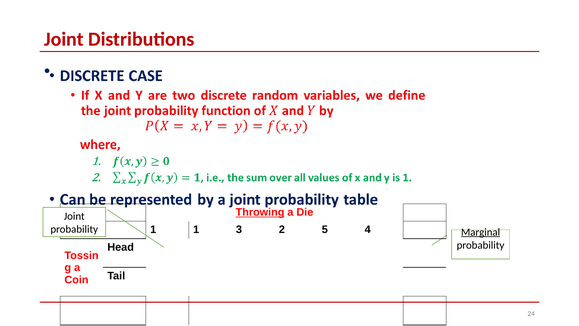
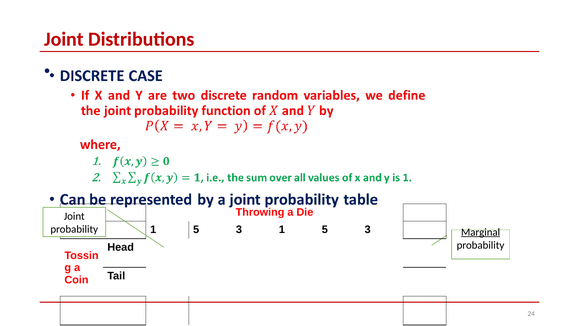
Throwing underline: present -> none
1 at (196, 230): 1 -> 5
3 2: 2 -> 1
4 at (368, 230): 4 -> 3
